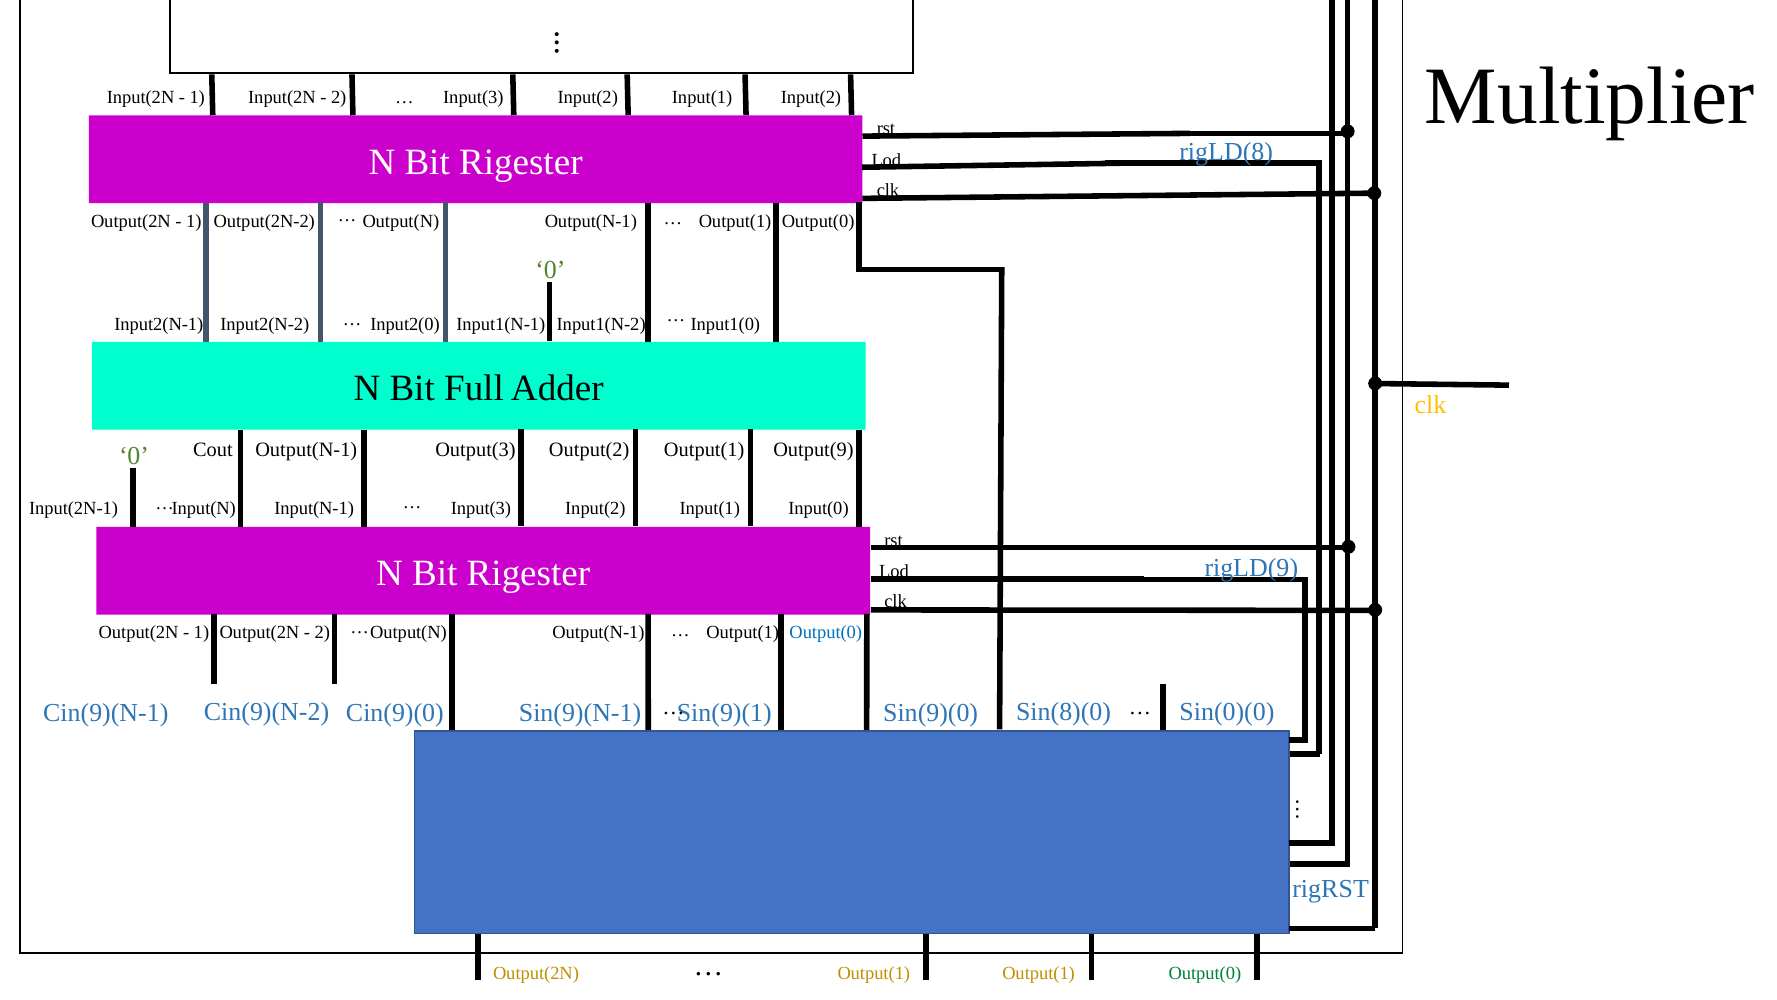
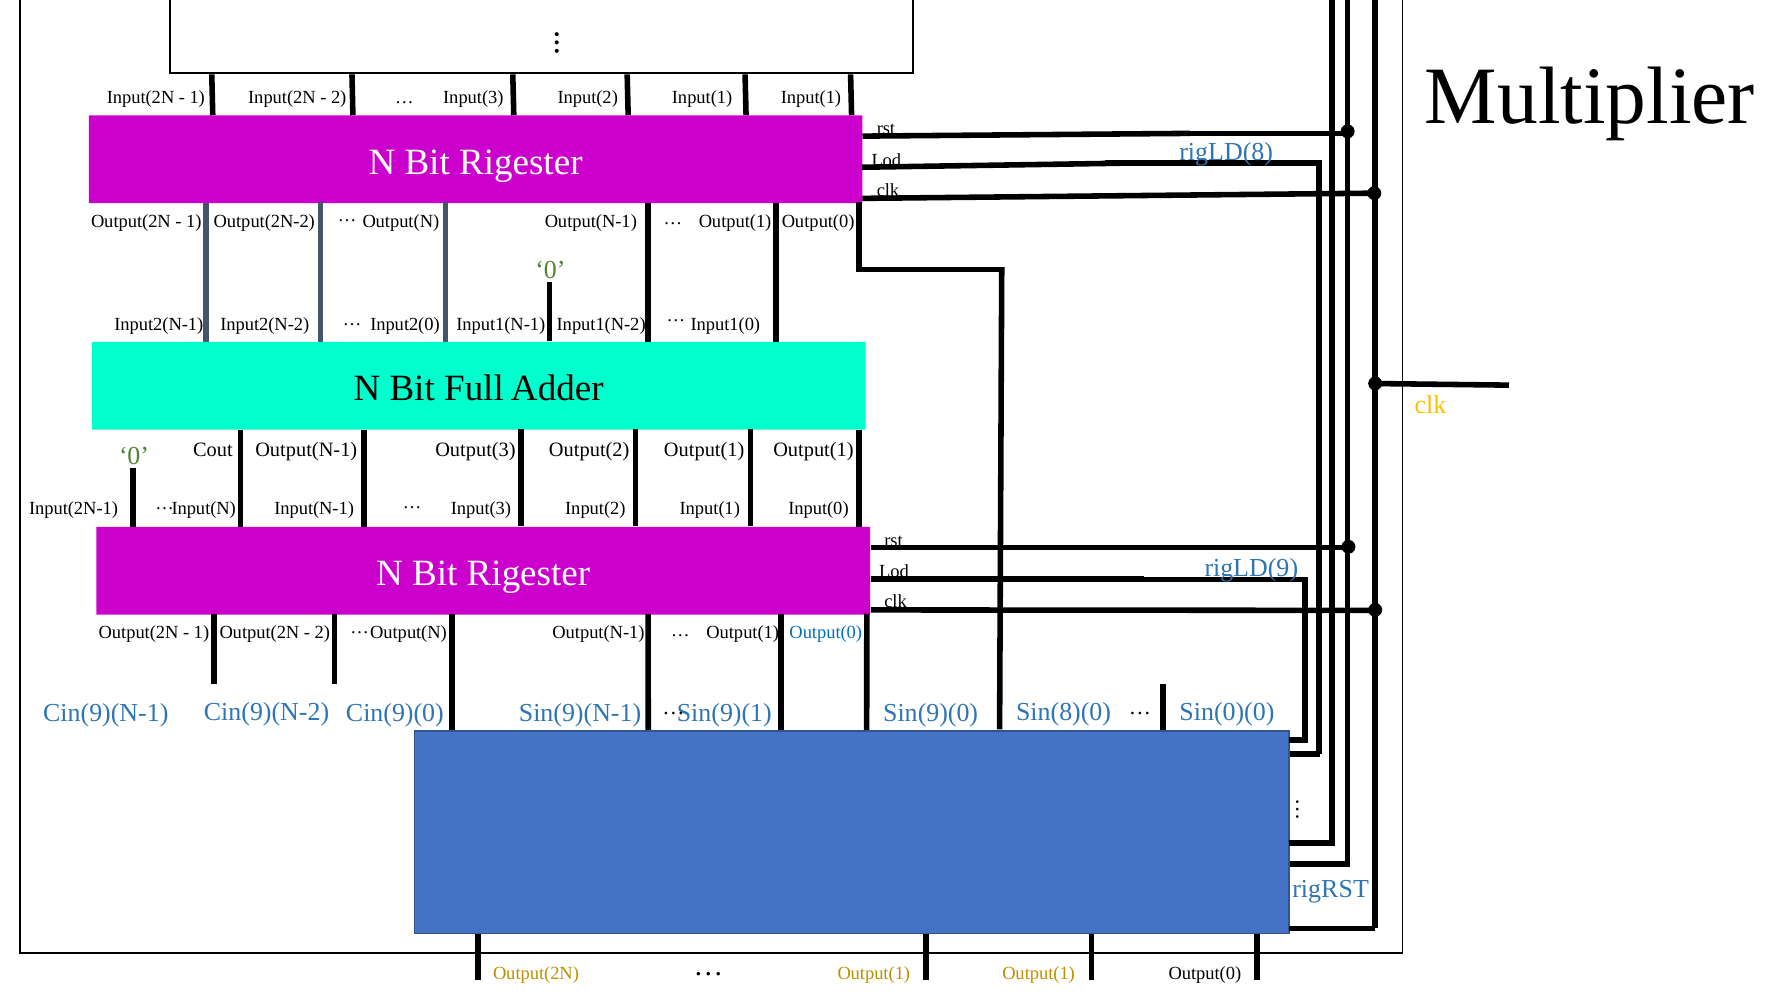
Input(2 at (811, 97): Input(2 -> Input(1
Output(9 at (813, 449): Output(9 -> Output(1
Output(0 at (1205, 973) colour: green -> black
